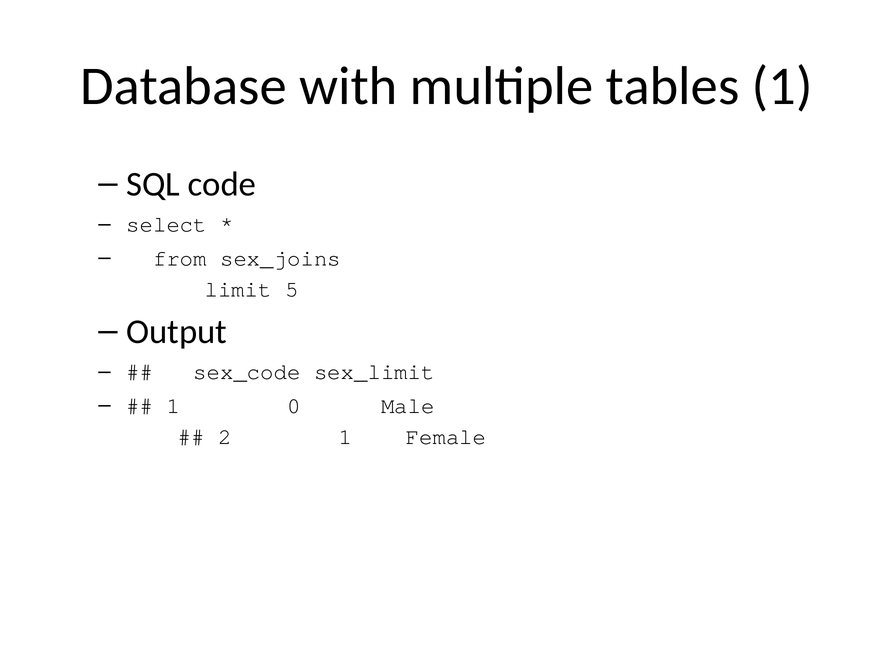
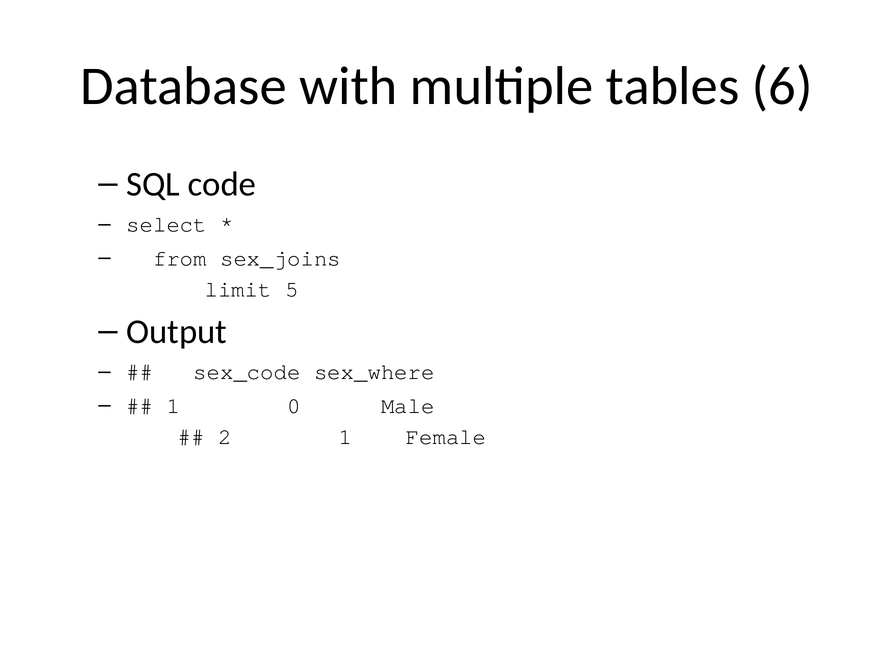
tables 1: 1 -> 6
sex_limit: sex_limit -> sex_where
